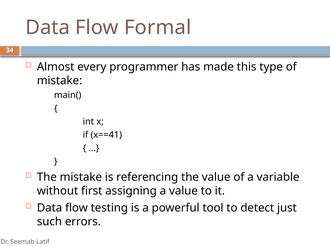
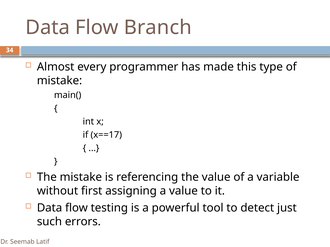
Formal: Formal -> Branch
x==41: x==41 -> x==17
